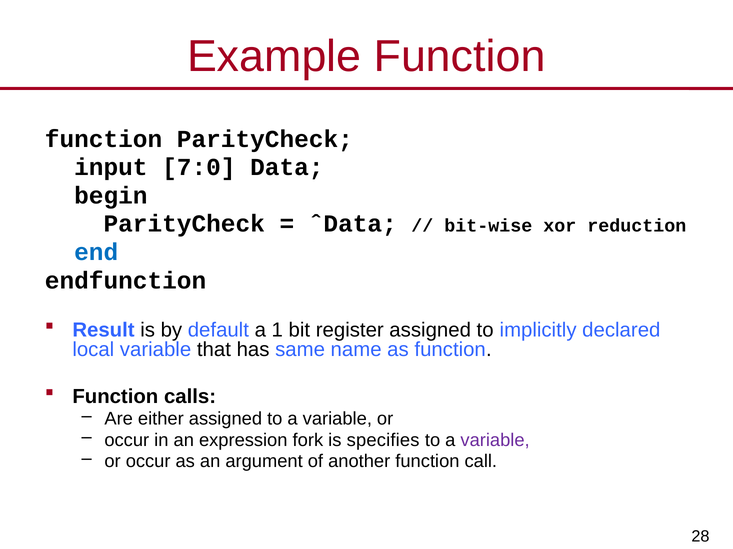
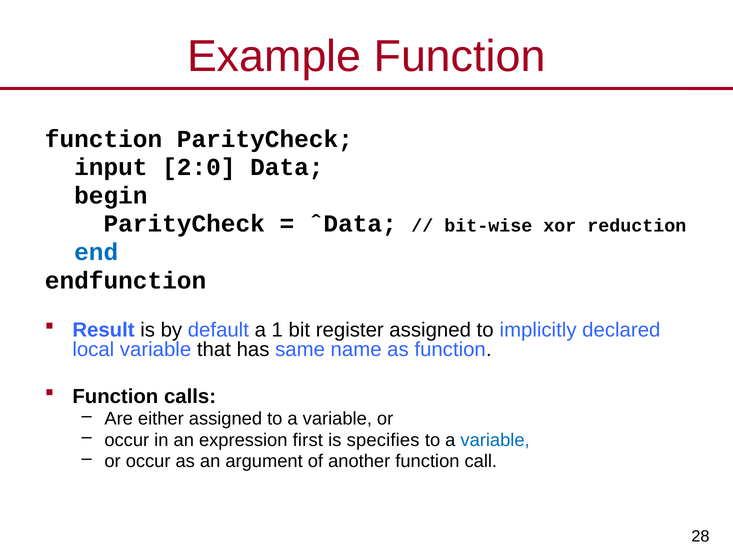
7:0: 7:0 -> 2:0
fork: fork -> first
variable at (495, 441) colour: purple -> blue
